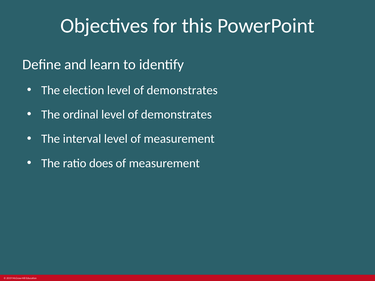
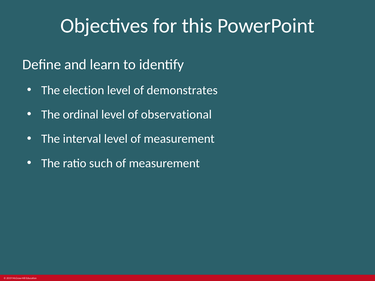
ordinal level of demonstrates: demonstrates -> observational
does: does -> such
